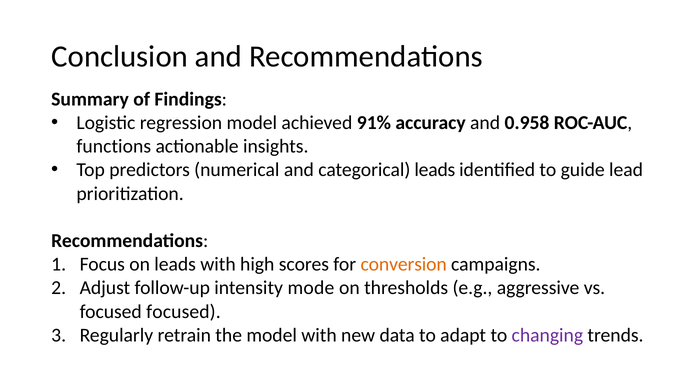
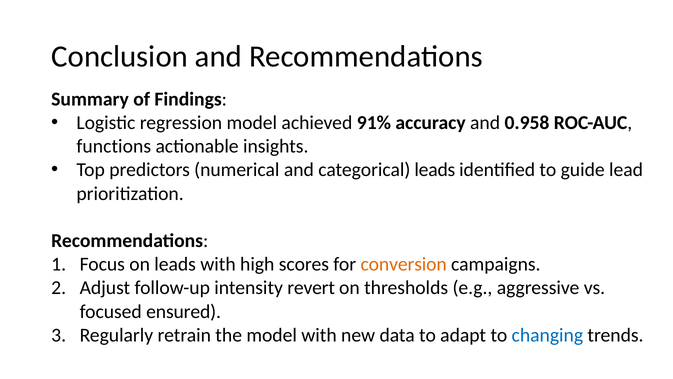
mode: mode -> revert
focused focused: focused -> ensured
changing colour: purple -> blue
